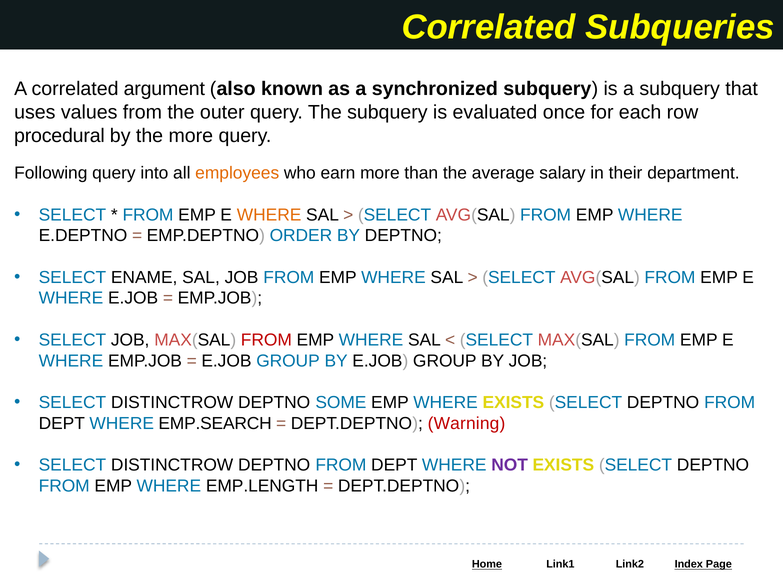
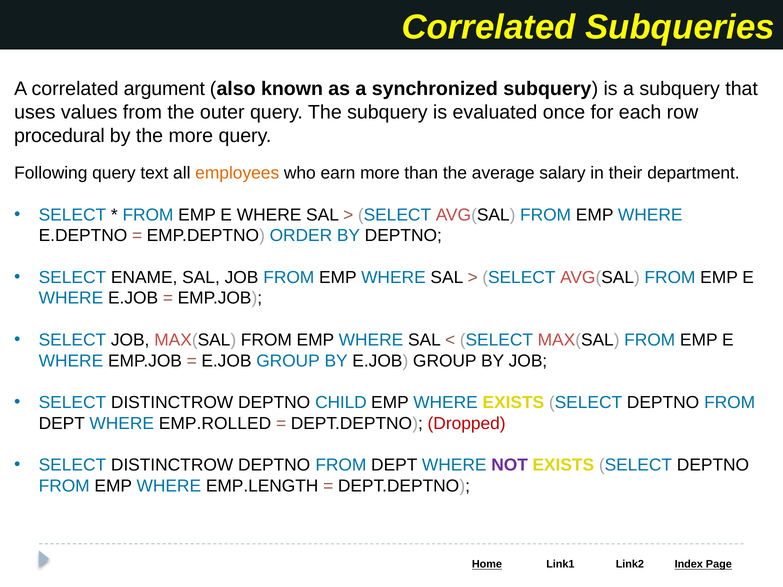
into: into -> text
WHERE at (269, 215) colour: orange -> black
FROM at (266, 340) colour: red -> black
SOME: SOME -> CHILD
EMP.SEARCH: EMP.SEARCH -> EMP.ROLLED
Warning: Warning -> Dropped
